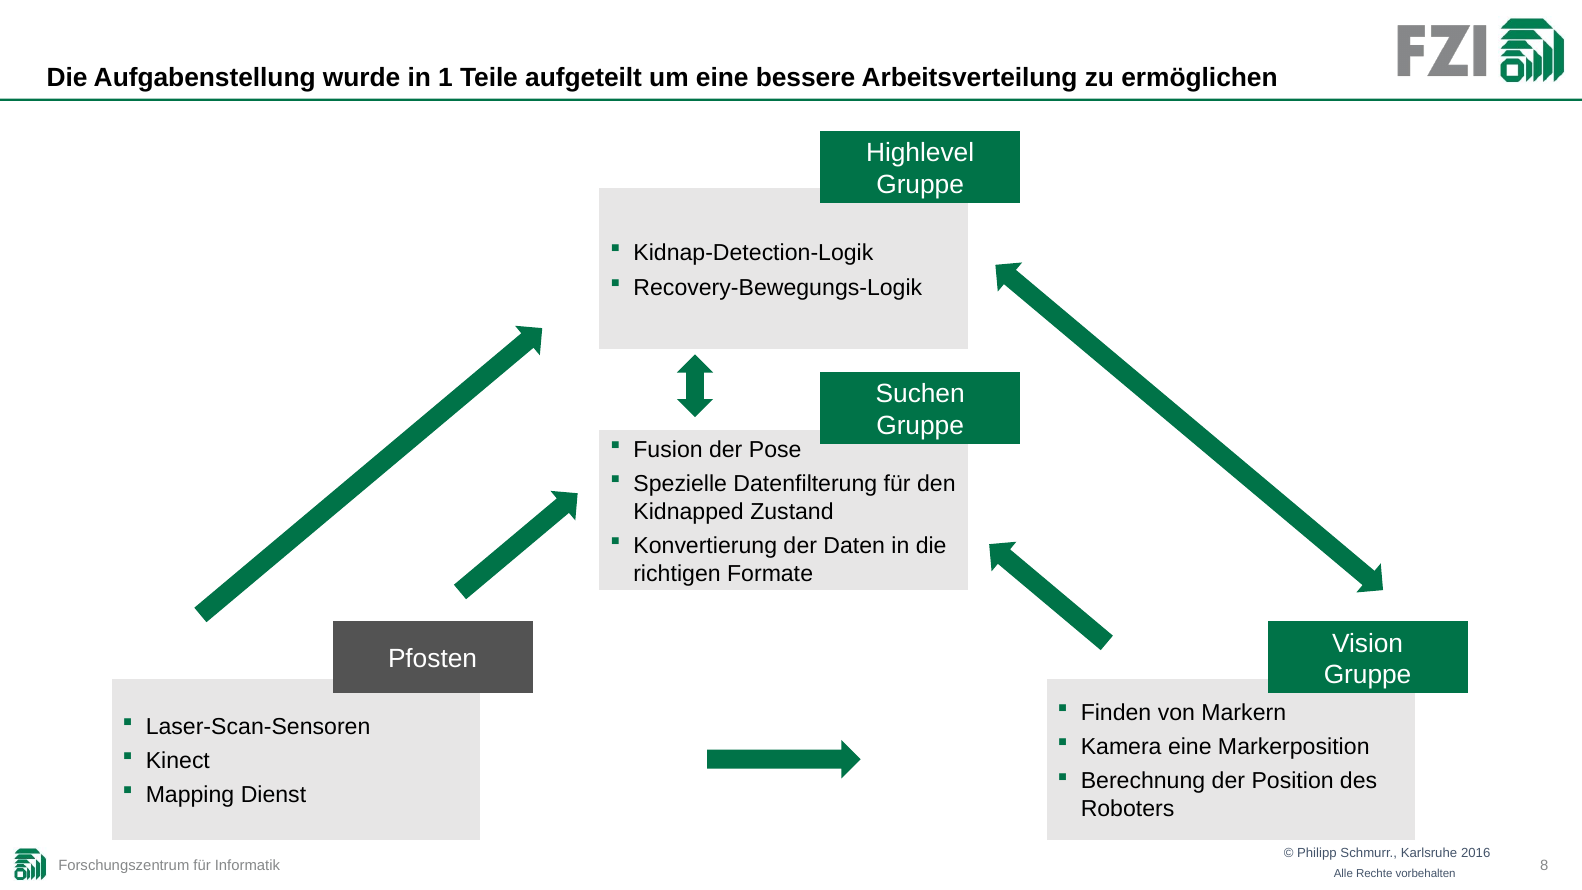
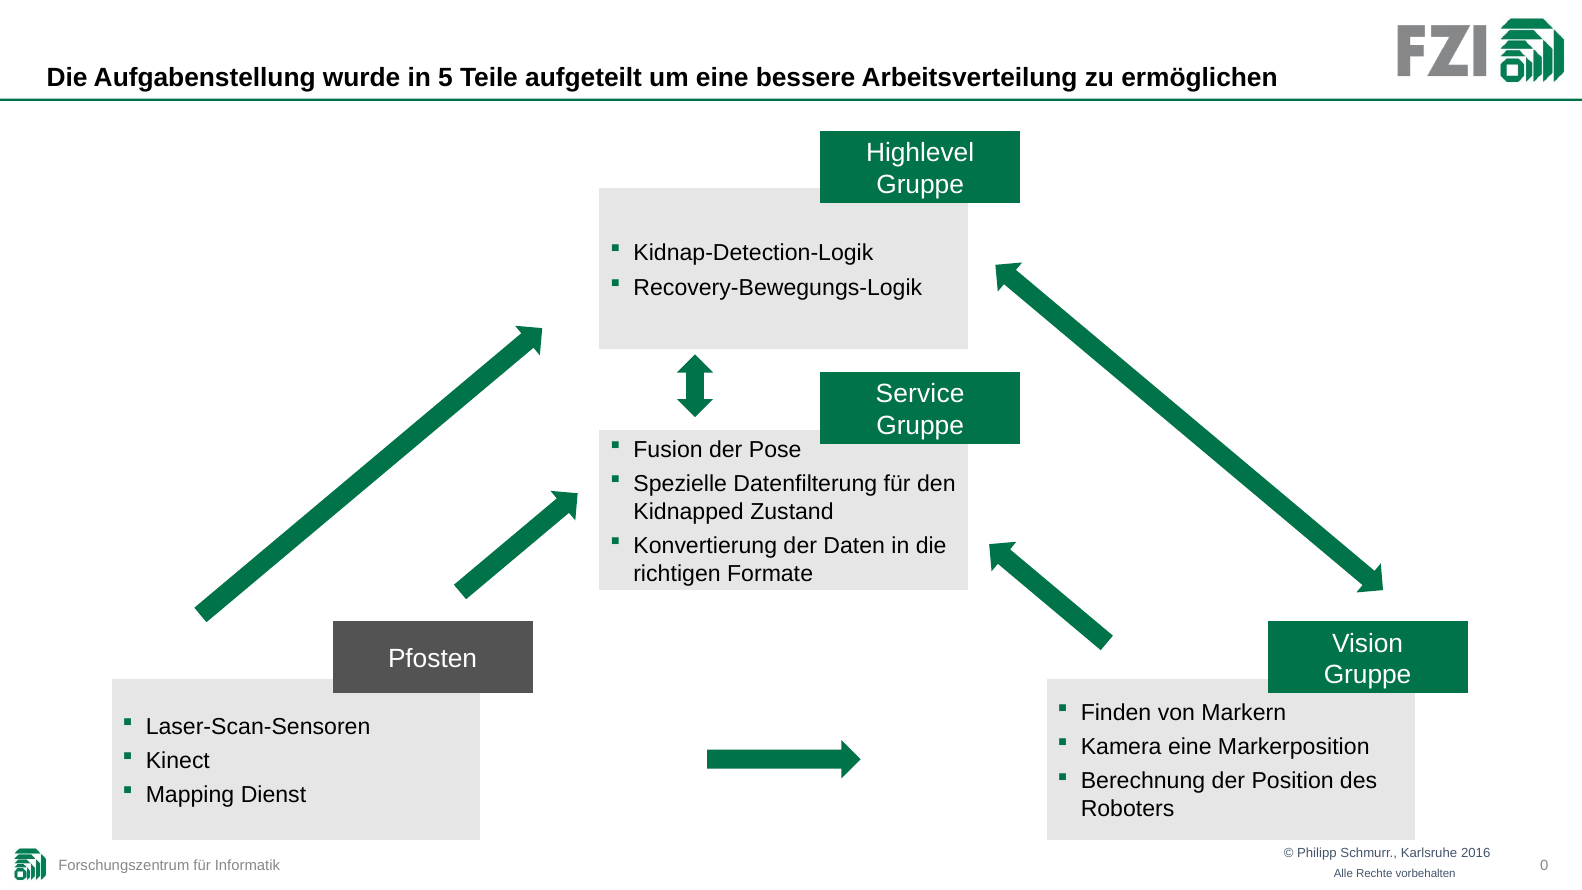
1: 1 -> 5
Suchen: Suchen -> Service
8: 8 -> 0
